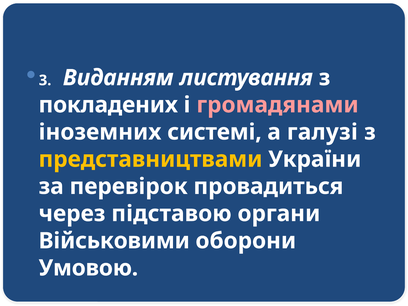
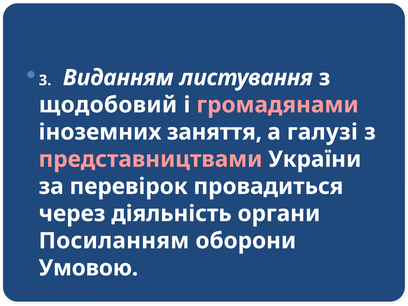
покладених: покладених -> щодобовий
системі: системі -> заняття
представництвами colour: yellow -> pink
підставою: підставою -> діяльність
Військовими: Військовими -> Посиланням
